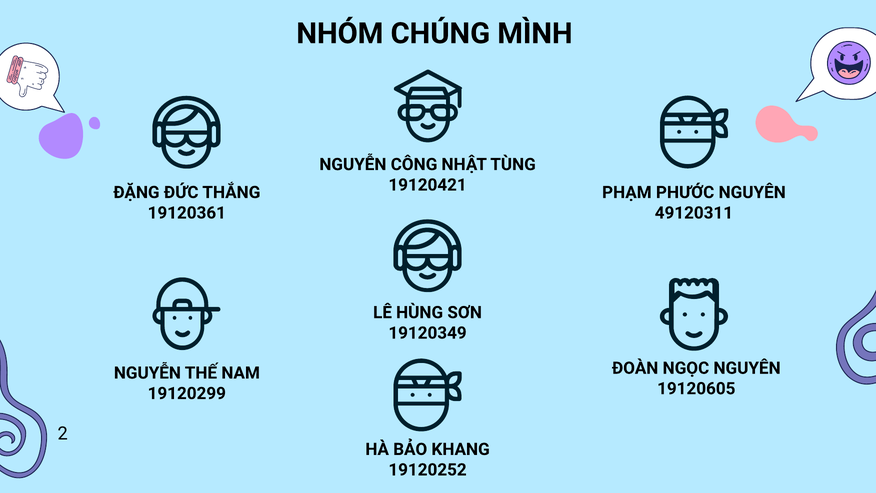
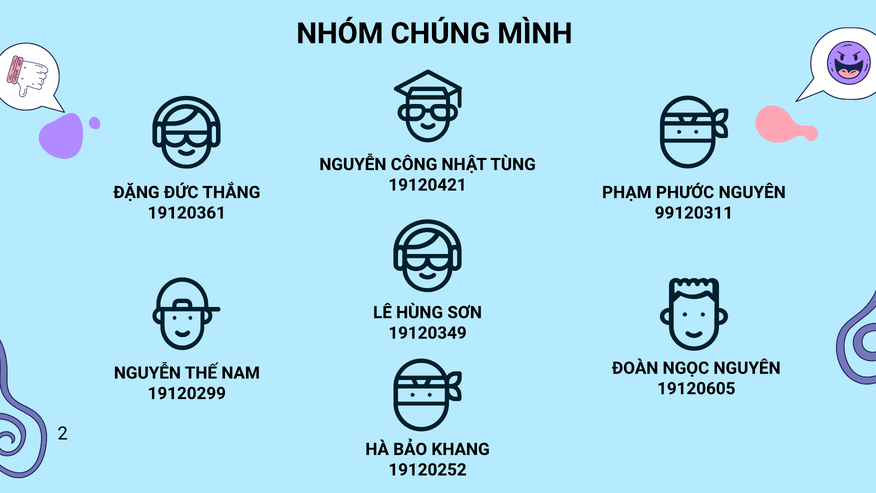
49120311: 49120311 -> 99120311
